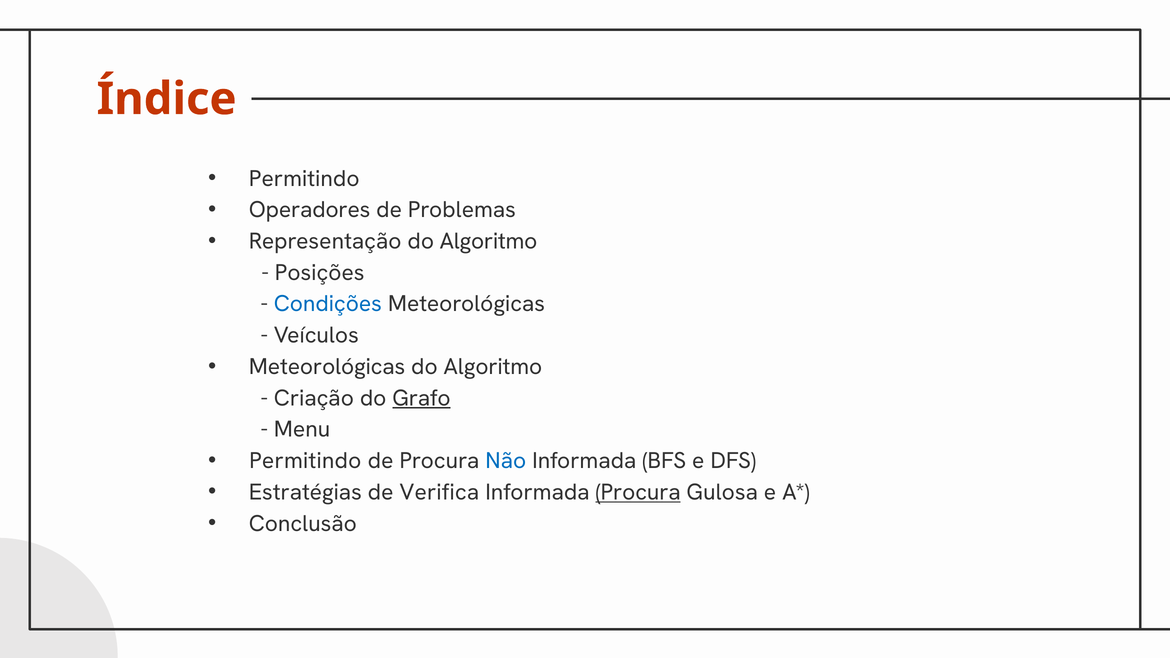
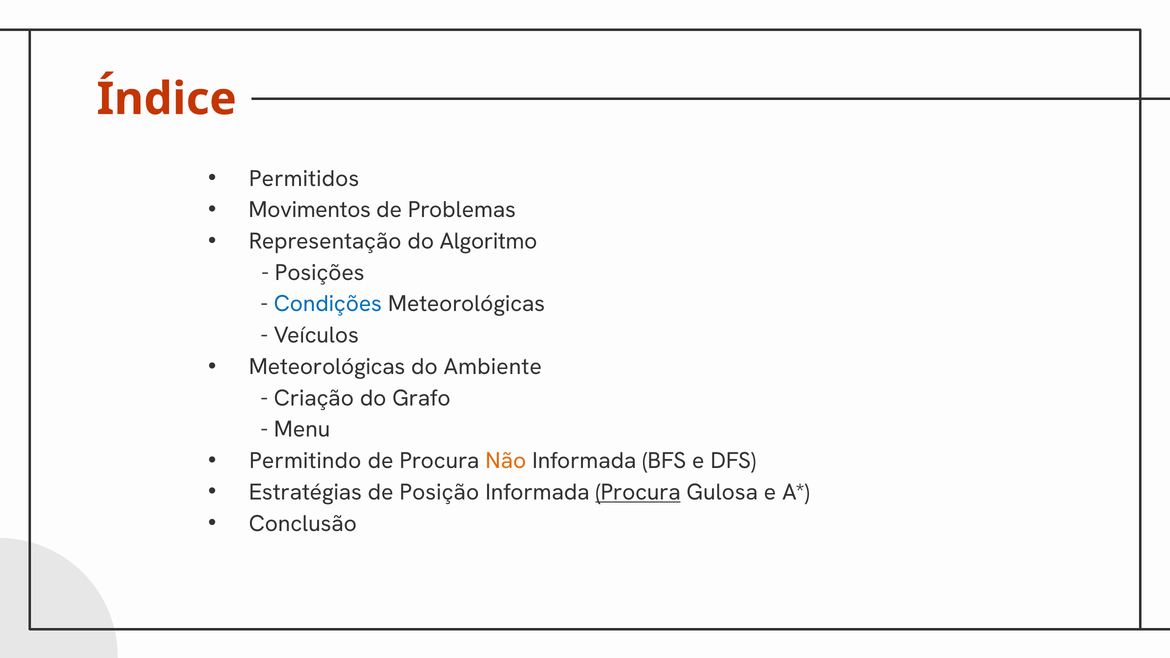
Permitindo at (304, 179): Permitindo -> Permitidos
Operadores: Operadores -> Movimentos
Algoritmo at (493, 367): Algoritmo -> Ambiente
Grafo underline: present -> none
Não colour: blue -> orange
Verifica: Verifica -> Posição
